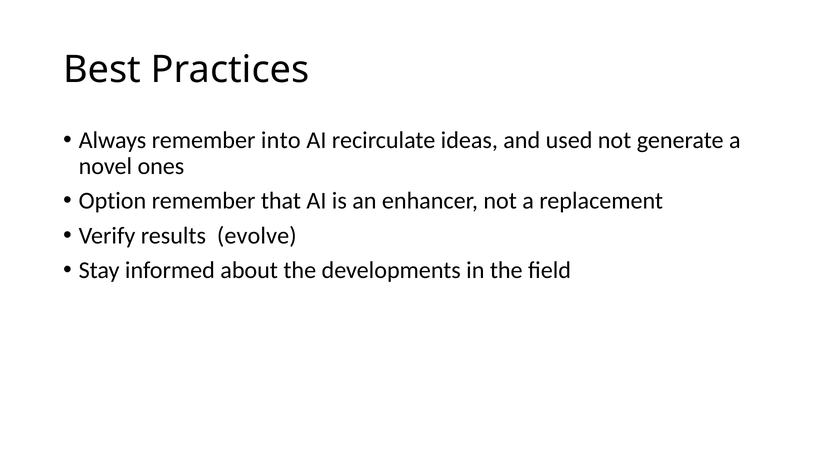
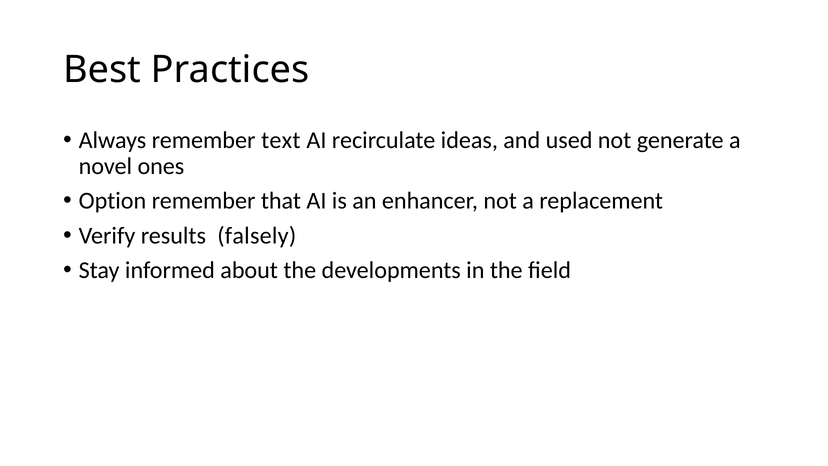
into: into -> text
evolve: evolve -> falsely
